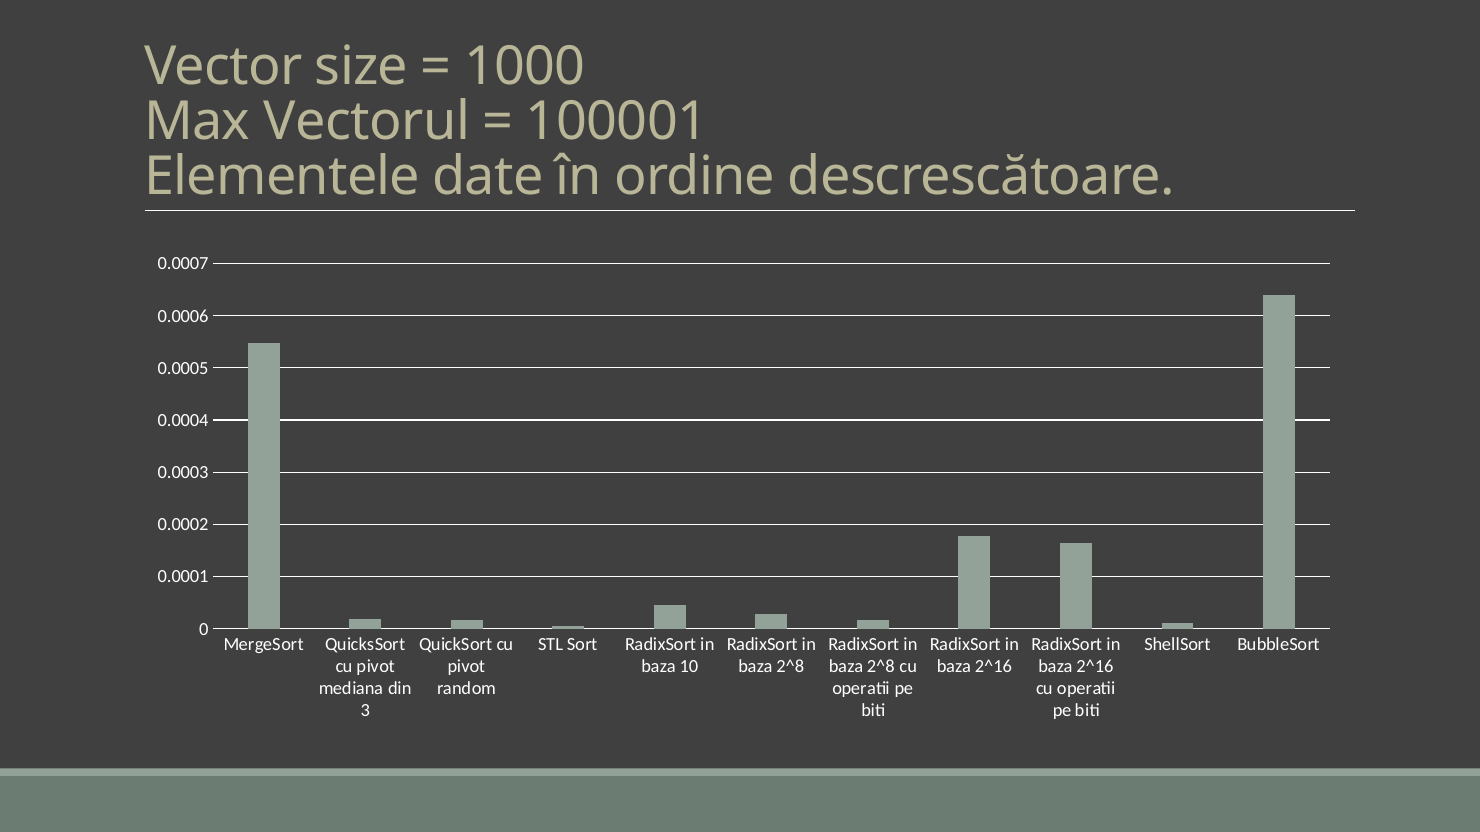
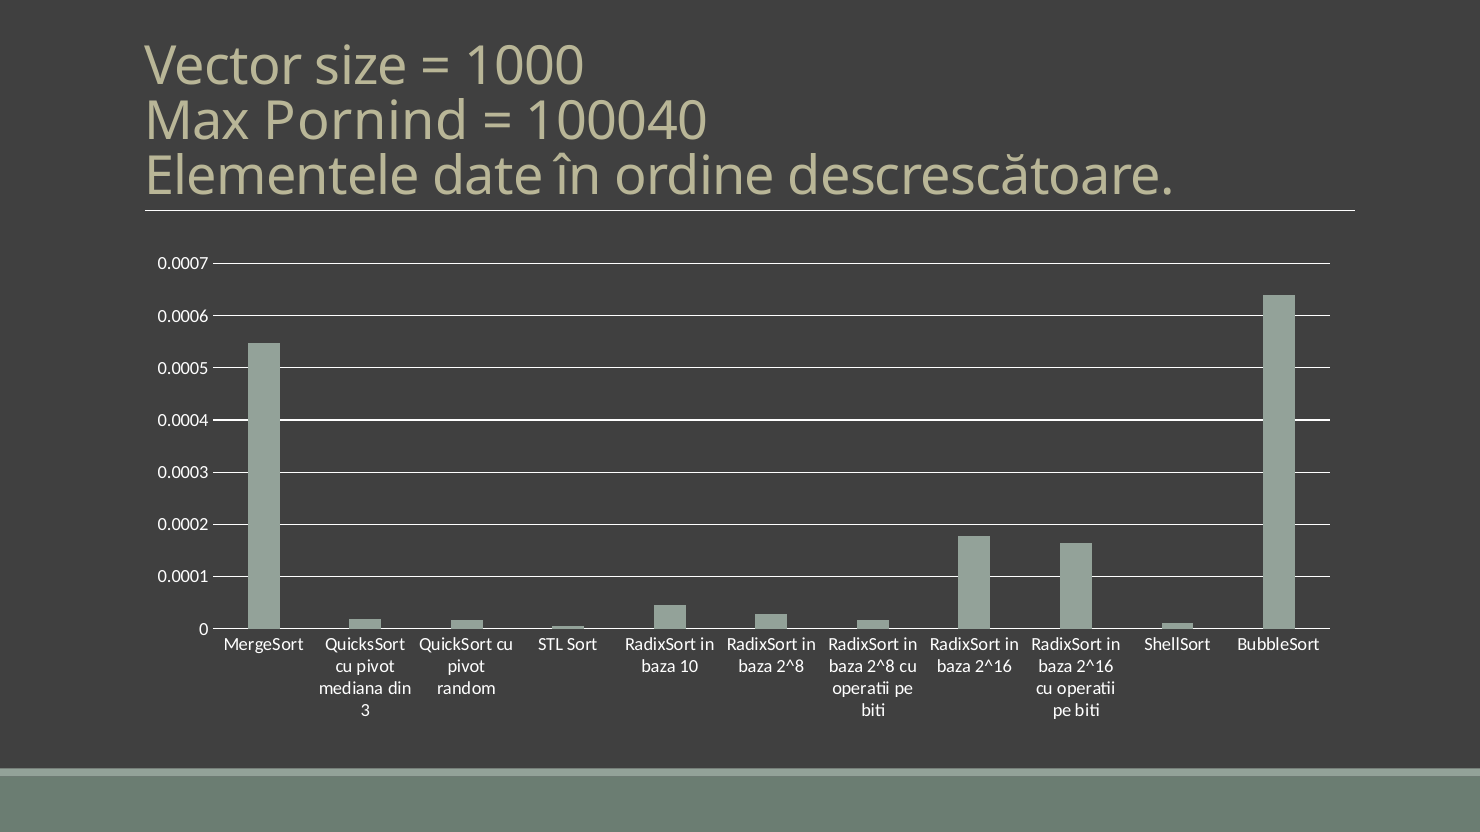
Vectorul: Vectorul -> Pornind
100001: 100001 -> 100040
